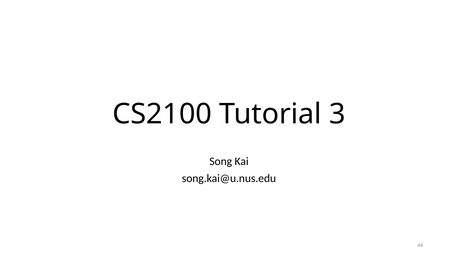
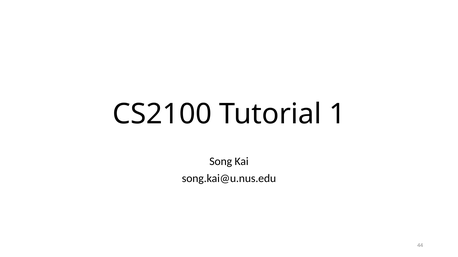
3: 3 -> 1
